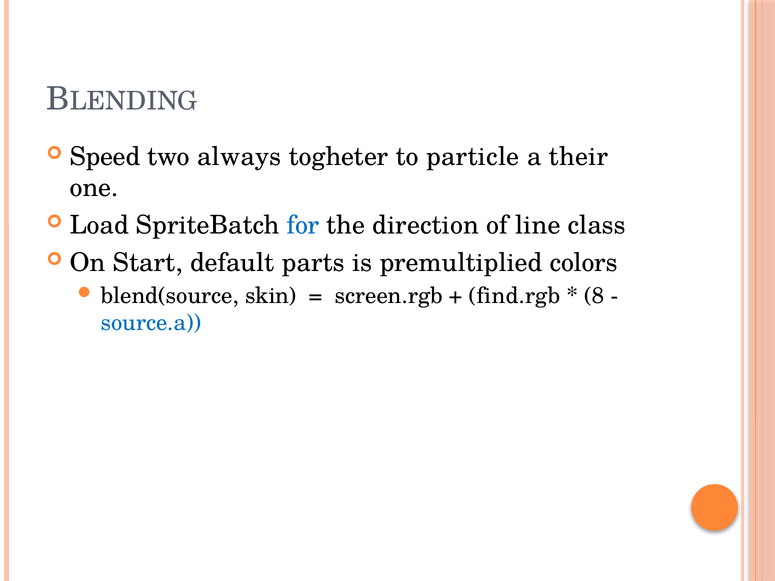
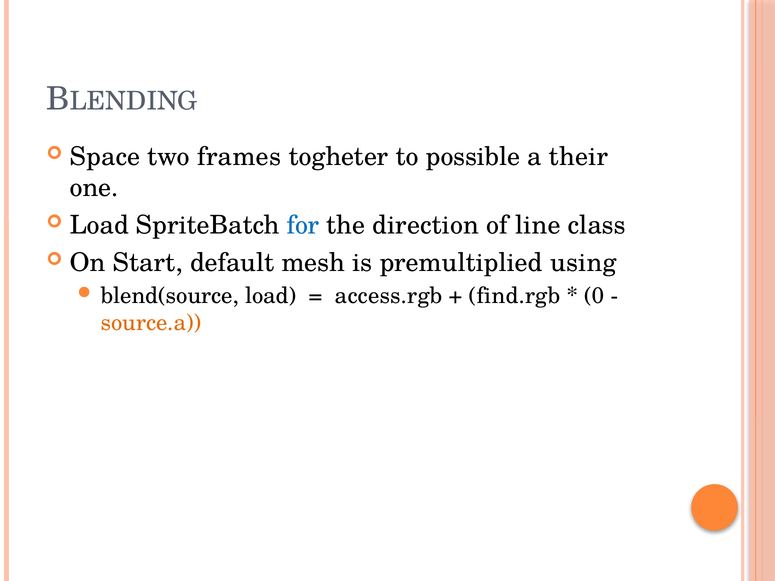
Speed: Speed -> Space
always: always -> frames
particle: particle -> possible
parts: parts -> mesh
colors: colors -> using
blend(source skin: skin -> load
screen.rgb: screen.rgb -> access.rgb
8: 8 -> 0
source.a colour: blue -> orange
